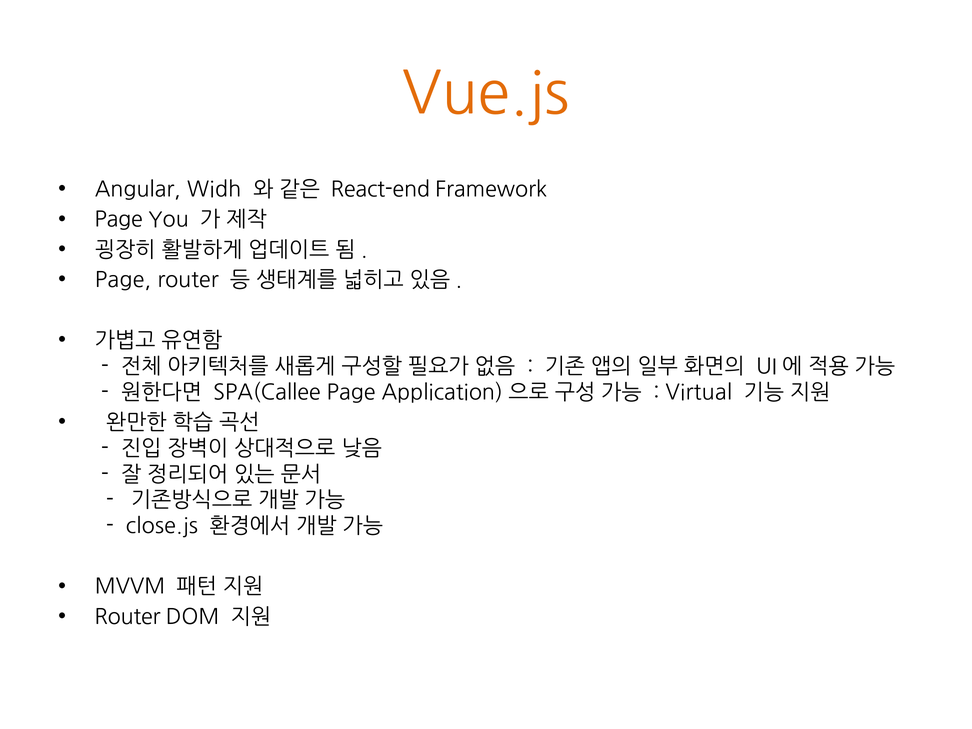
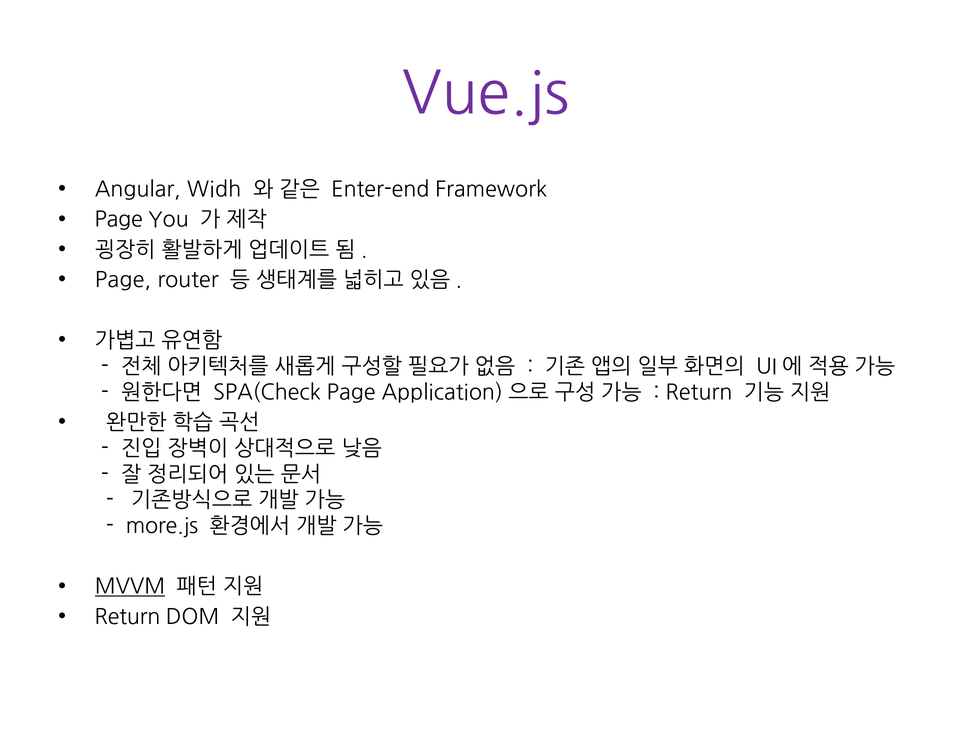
Vue.js colour: orange -> purple
React-end: React-end -> Enter-end
SPA(Callee: SPA(Callee -> SPA(Check
Virtual at (699, 392): Virtual -> Return
close.js: close.js -> more.js
MVVM underline: none -> present
Router at (127, 617): Router -> Return
